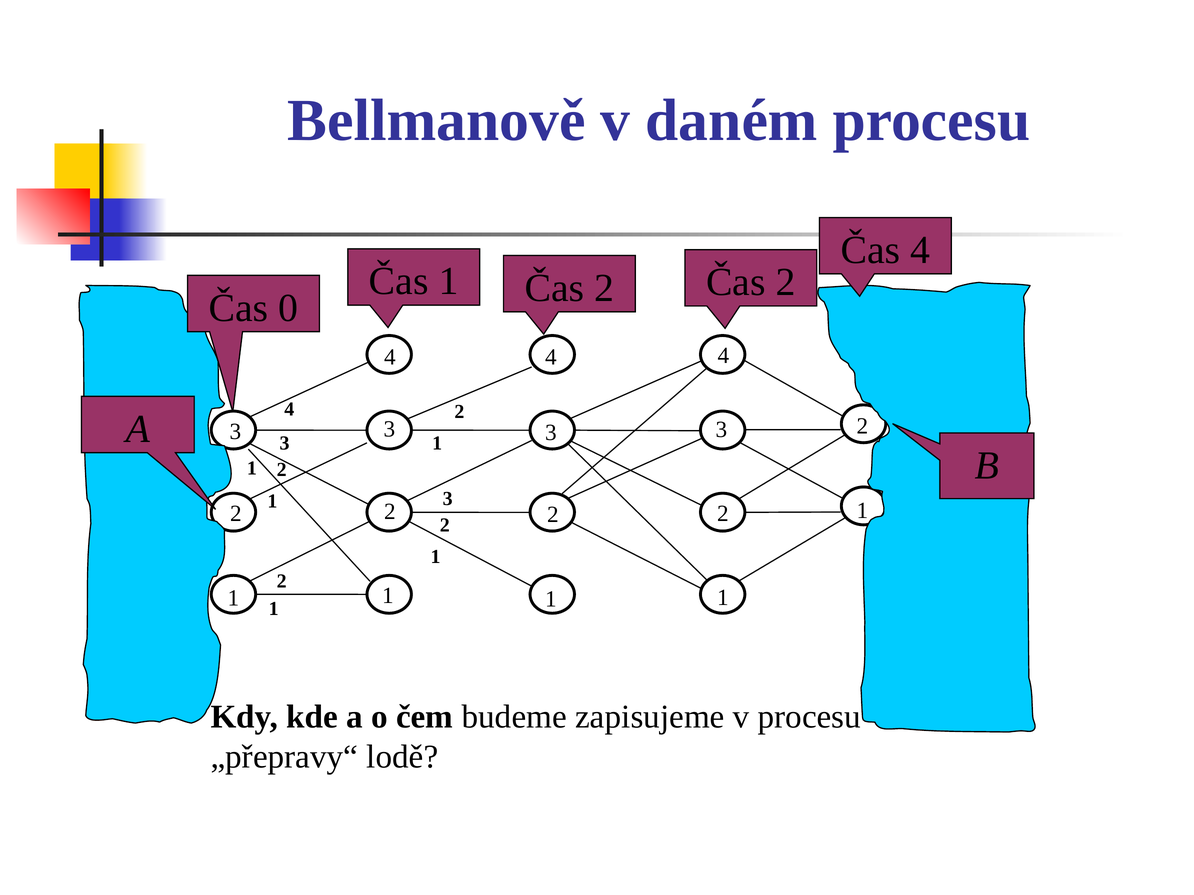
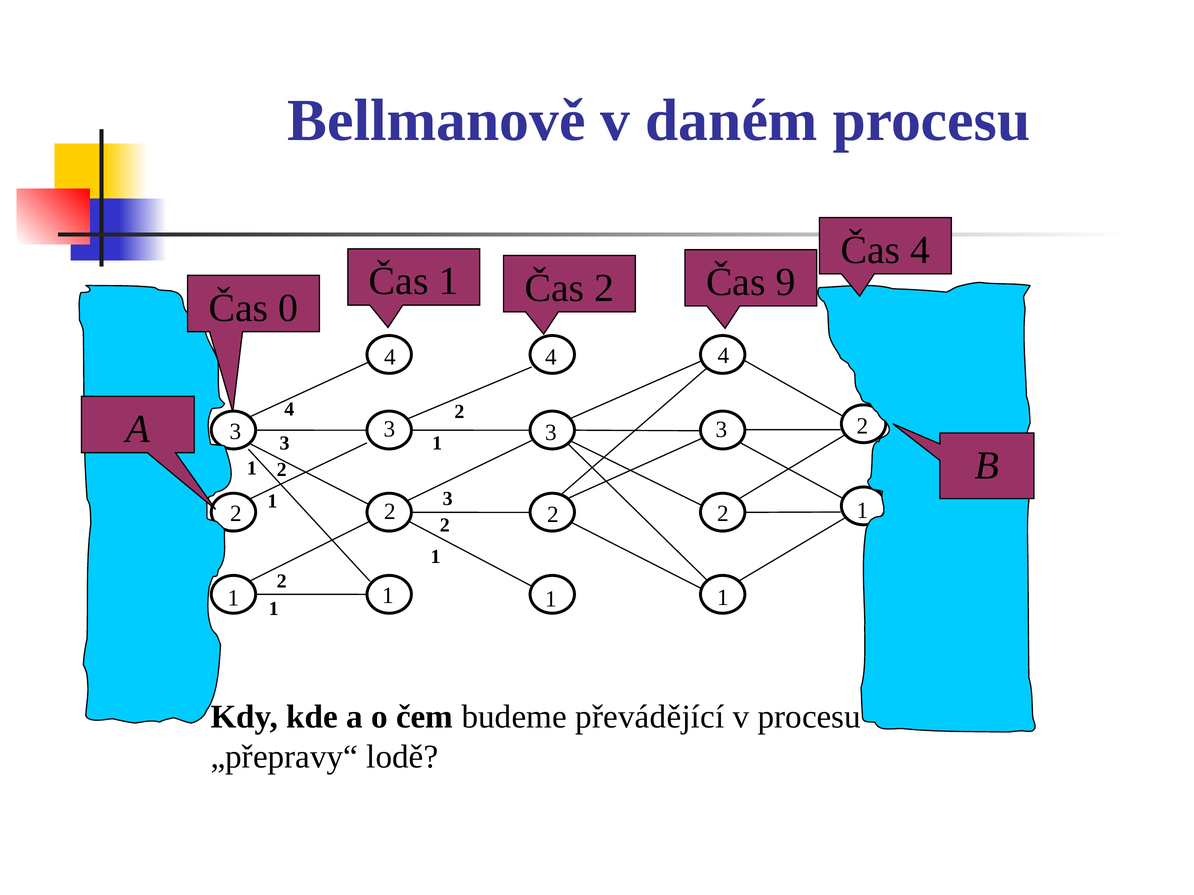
2 Čas 2: 2 -> 9
zapisujeme: zapisujeme -> převádějící
